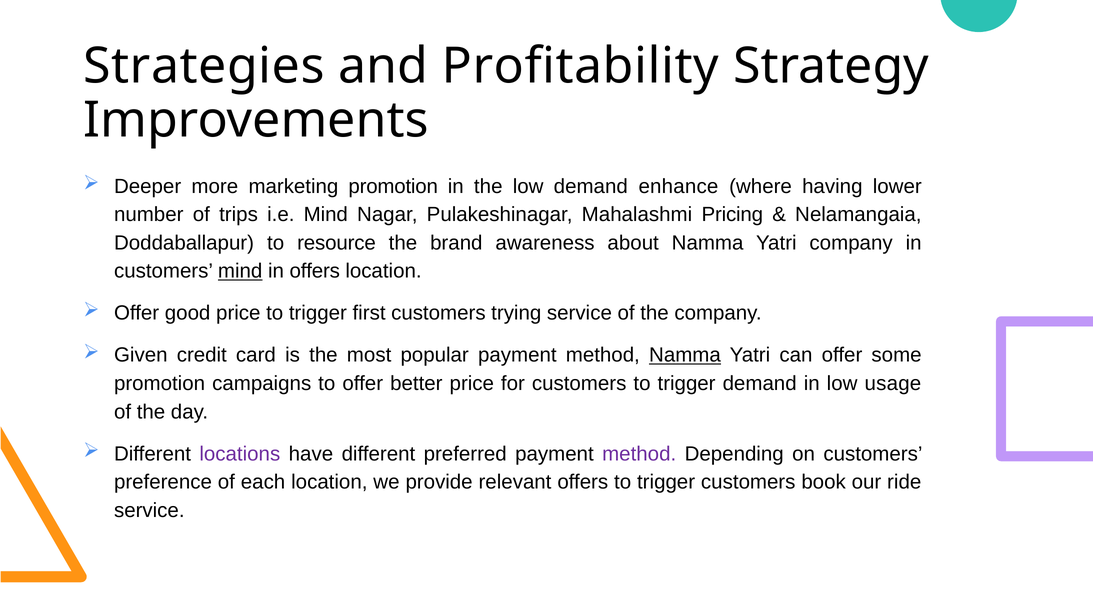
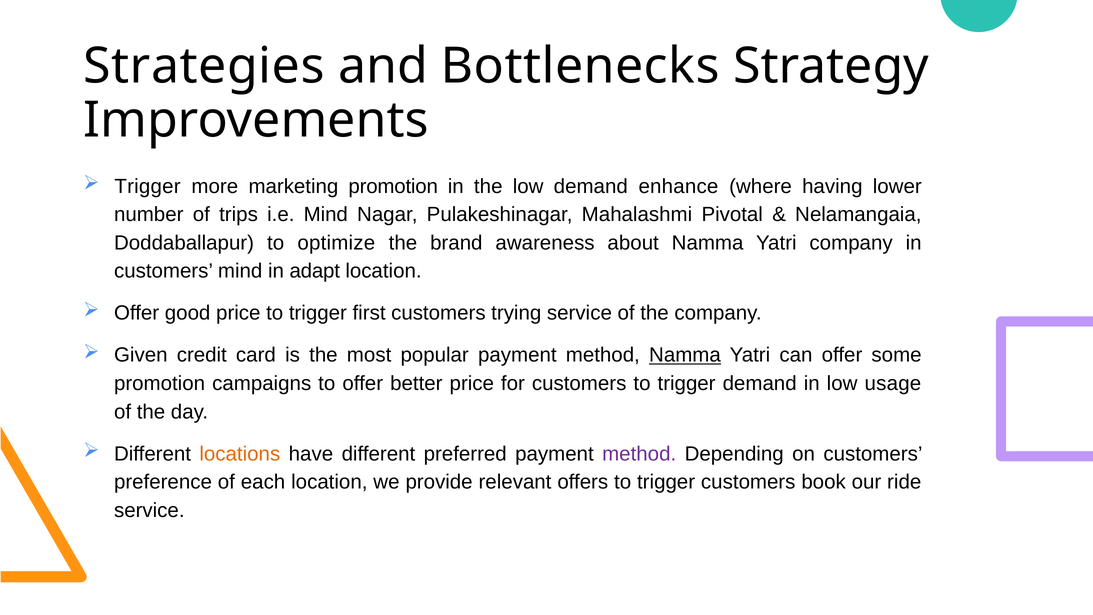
Profitability: Profitability -> Bottlenecks
Deeper at (148, 186): Deeper -> Trigger
Pricing: Pricing -> Pivotal
resource: resource -> optimize
mind at (240, 271) underline: present -> none
in offers: offers -> adapt
locations colour: purple -> orange
